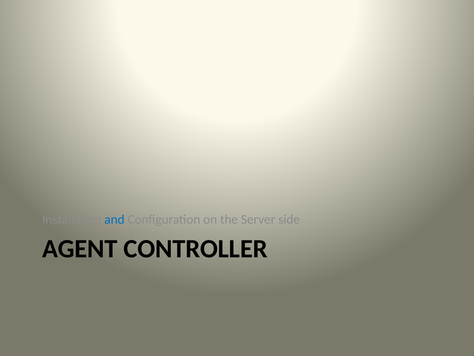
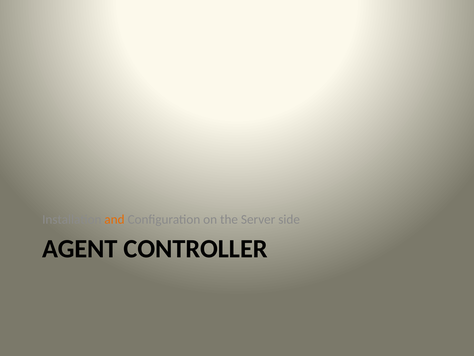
and colour: blue -> orange
